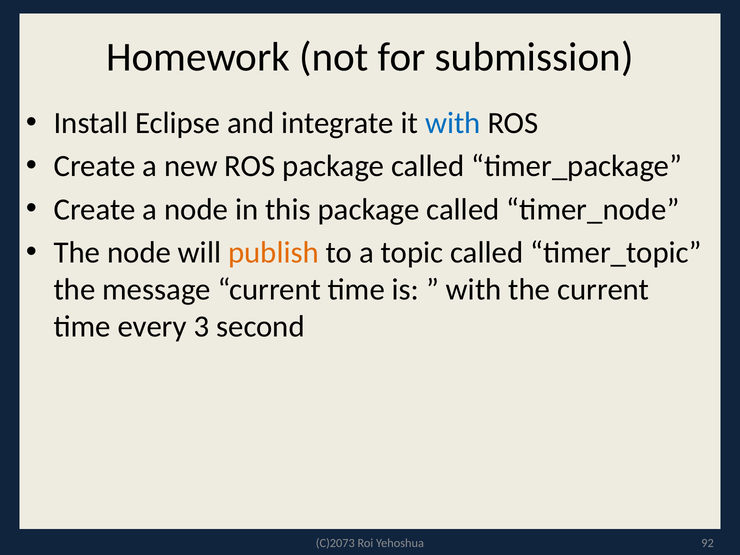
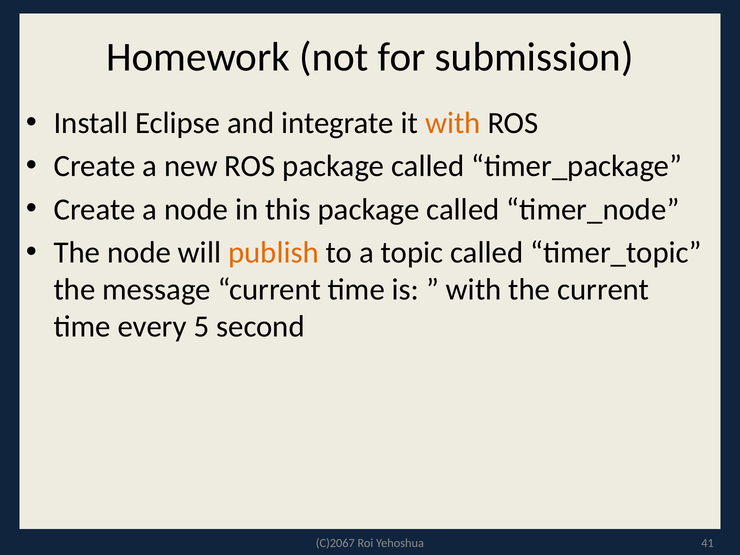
with at (453, 123) colour: blue -> orange
3: 3 -> 5
C)2073: C)2073 -> C)2067
92: 92 -> 41
